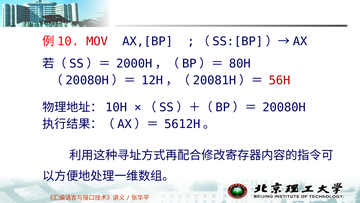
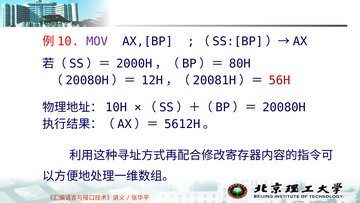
MOV colour: red -> purple
